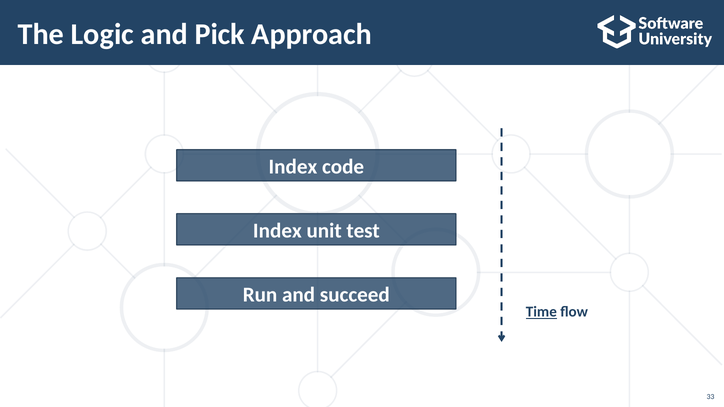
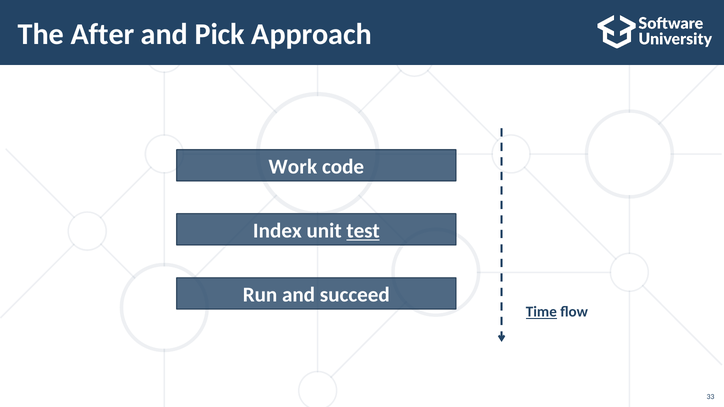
Logic: Logic -> After
Index at (293, 167): Index -> Work
test underline: none -> present
